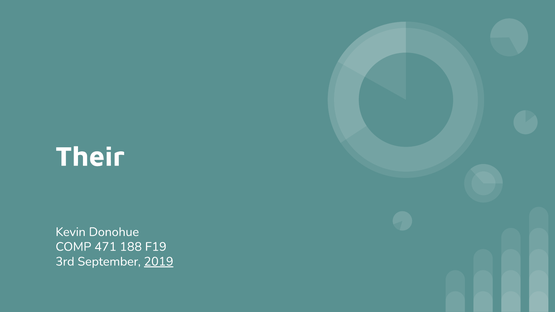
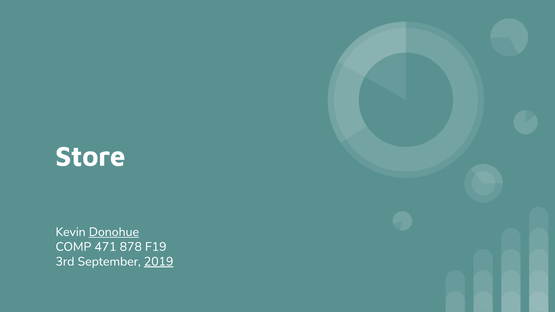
Their: Their -> Store
Donohue underline: none -> present
188: 188 -> 878
